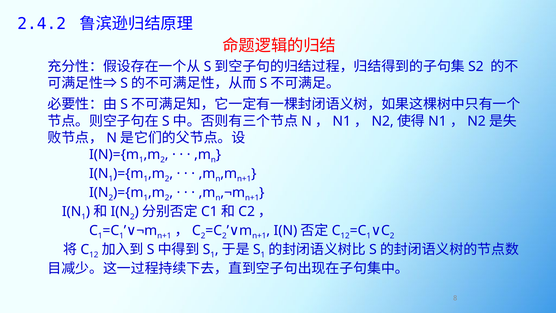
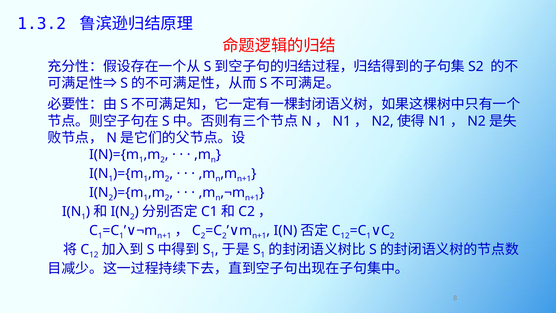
2.4.2: 2.4.2 -> 1.3.2
